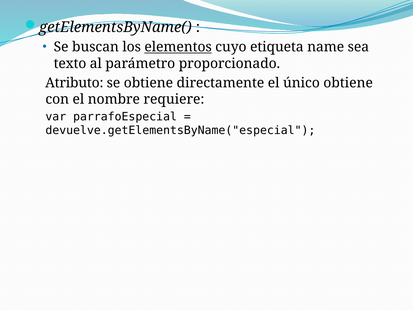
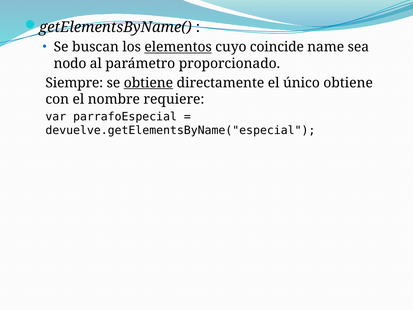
etiqueta: etiqueta -> coincide
texto: texto -> nodo
Atributo: Atributo -> Siempre
obtiene at (148, 83) underline: none -> present
